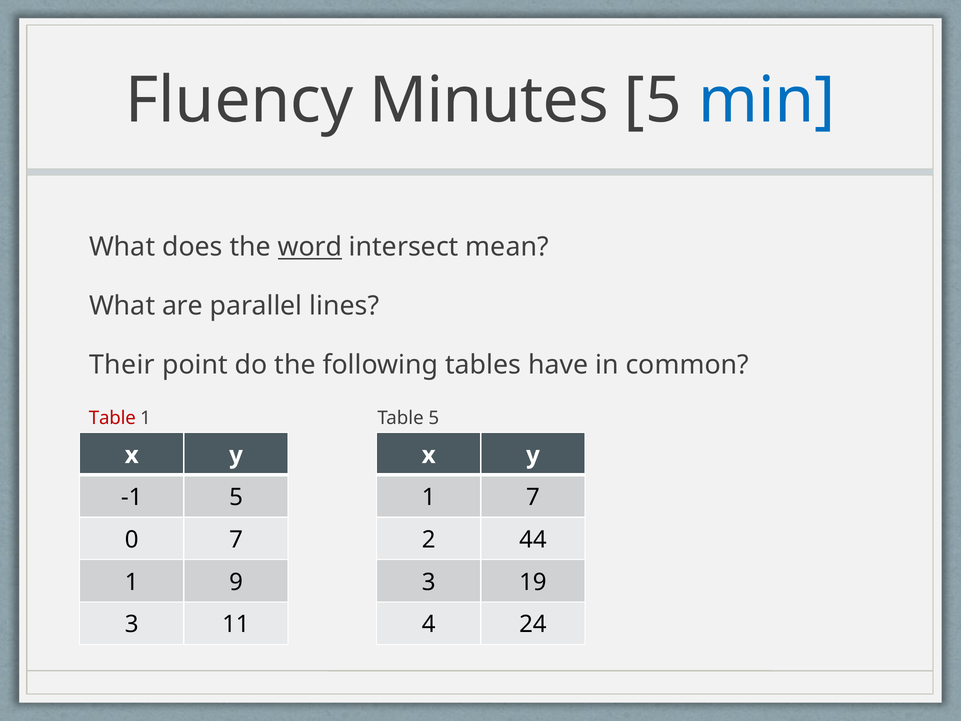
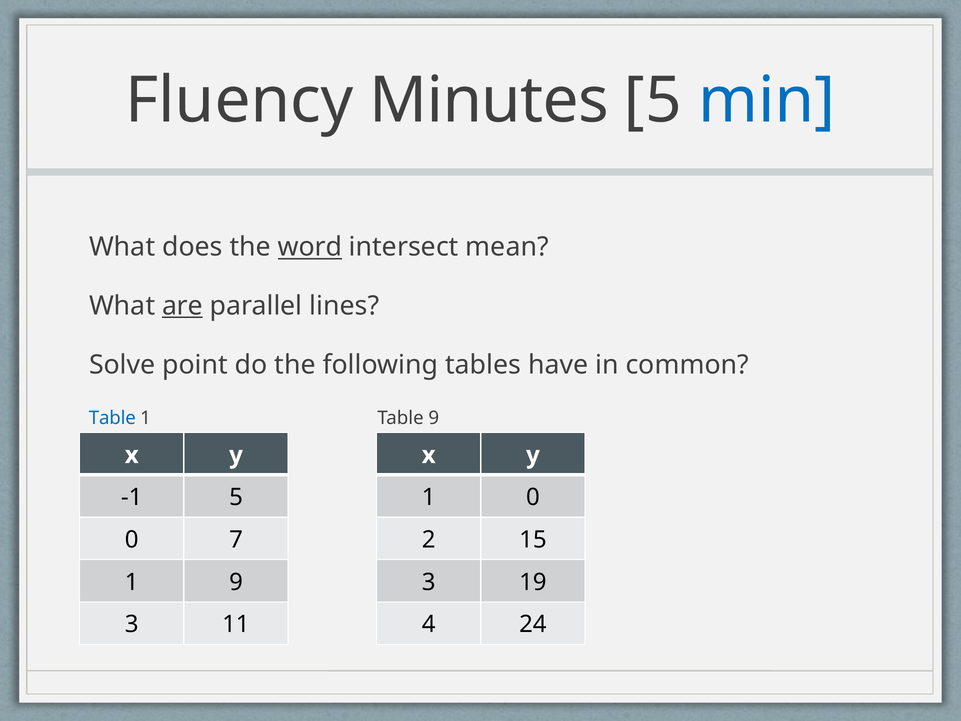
are underline: none -> present
Their: Their -> Solve
Table at (112, 418) colour: red -> blue
Table 5: 5 -> 9
1 7: 7 -> 0
44: 44 -> 15
